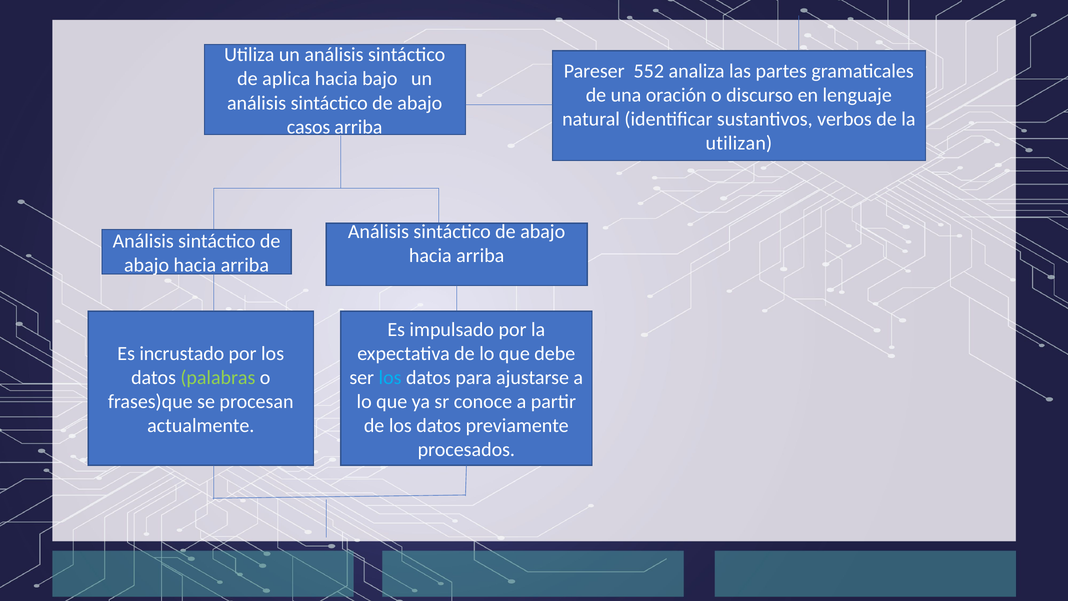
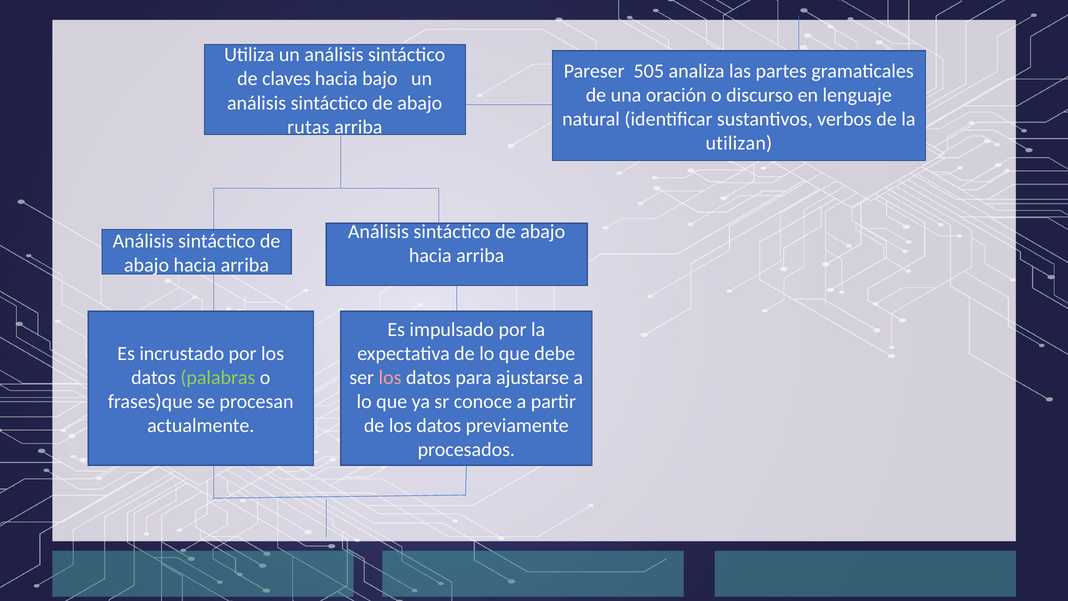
552: 552 -> 505
aplica: aplica -> claves
casos: casos -> rutas
los at (390, 377) colour: light blue -> pink
